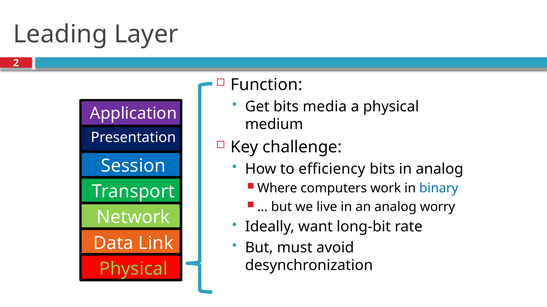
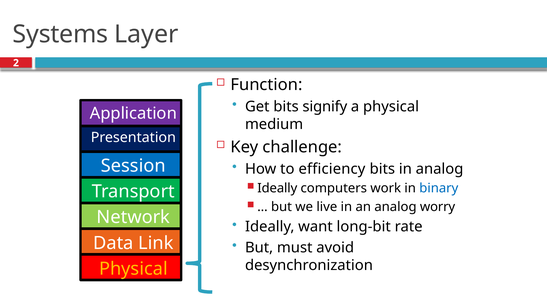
Leading: Leading -> Systems
media: media -> signify
Where at (277, 189): Where -> Ideally
Physical at (133, 269) colour: light green -> yellow
